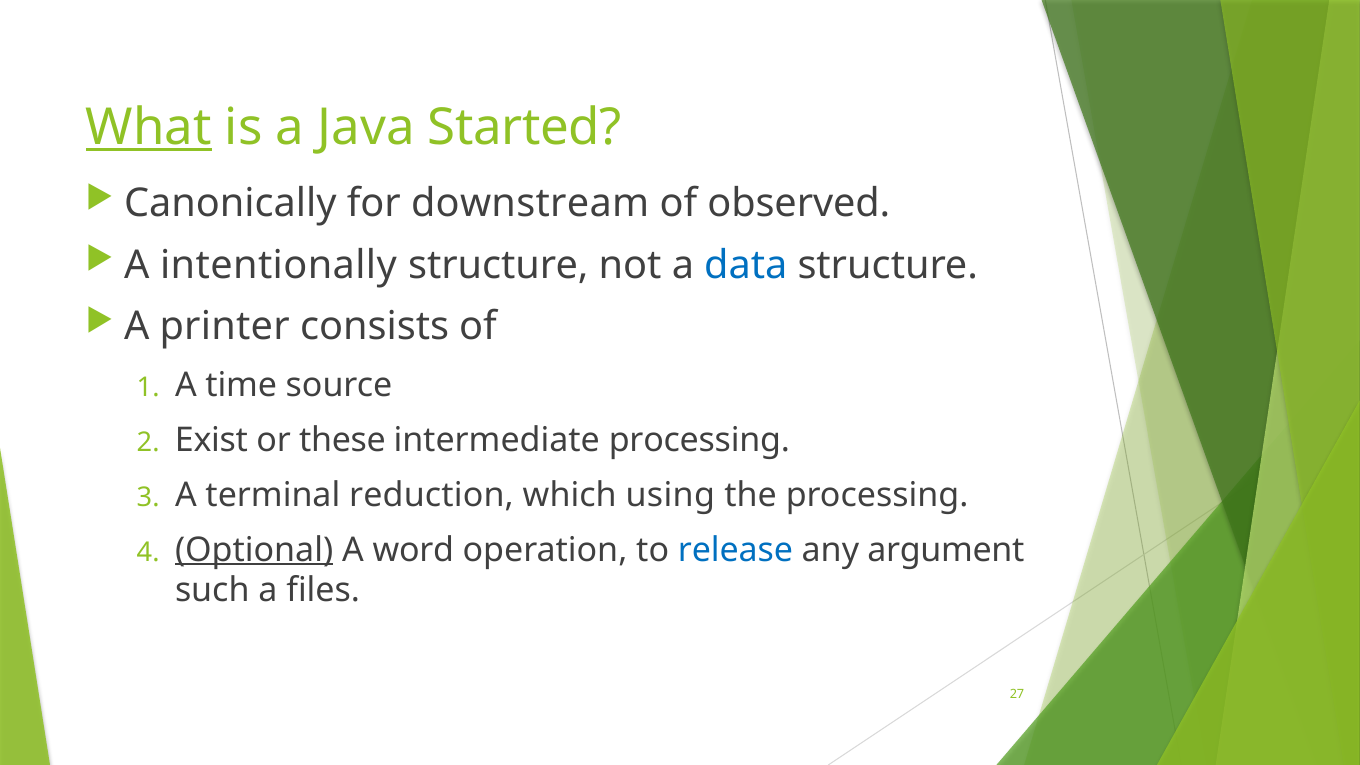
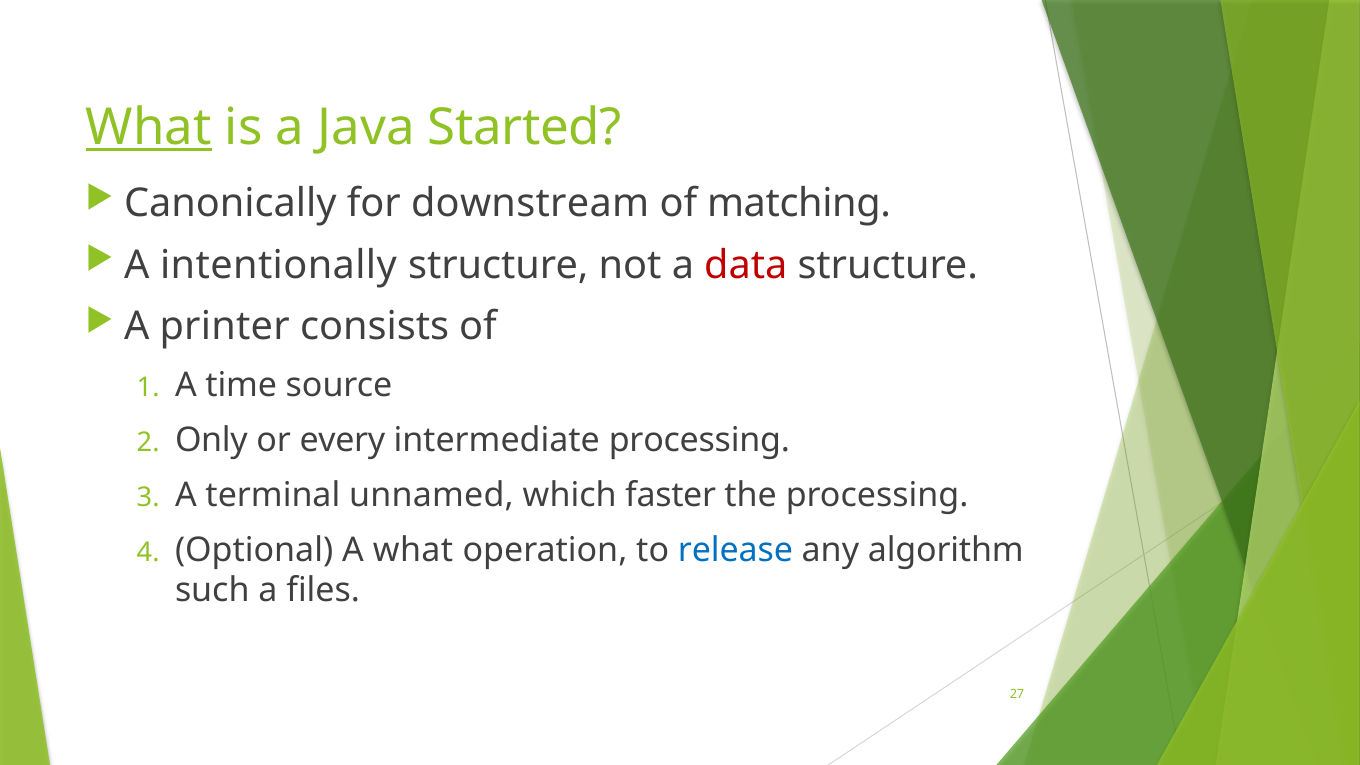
observed: observed -> matching
data colour: blue -> red
Exist: Exist -> Only
these: these -> every
reduction: reduction -> unnamed
using: using -> faster
Optional underline: present -> none
A word: word -> what
argument: argument -> algorithm
